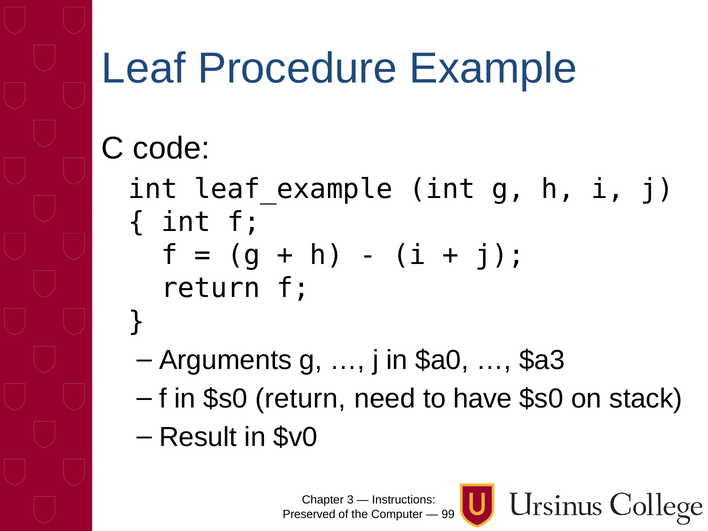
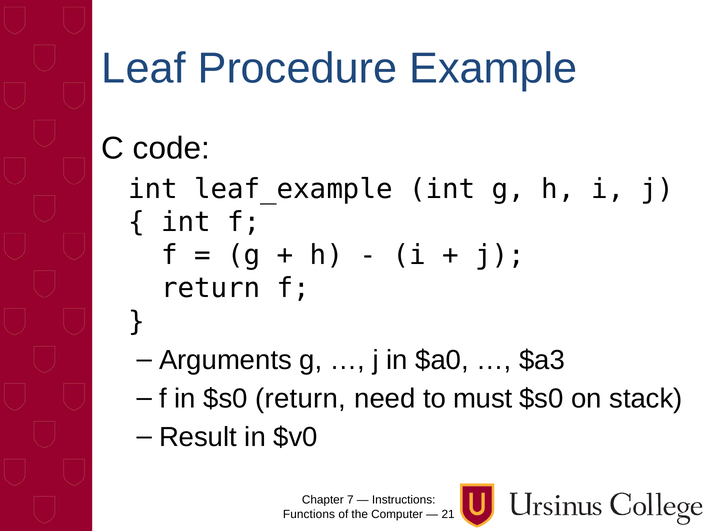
have: have -> must
3: 3 -> 7
Preserved: Preserved -> Functions
99: 99 -> 21
